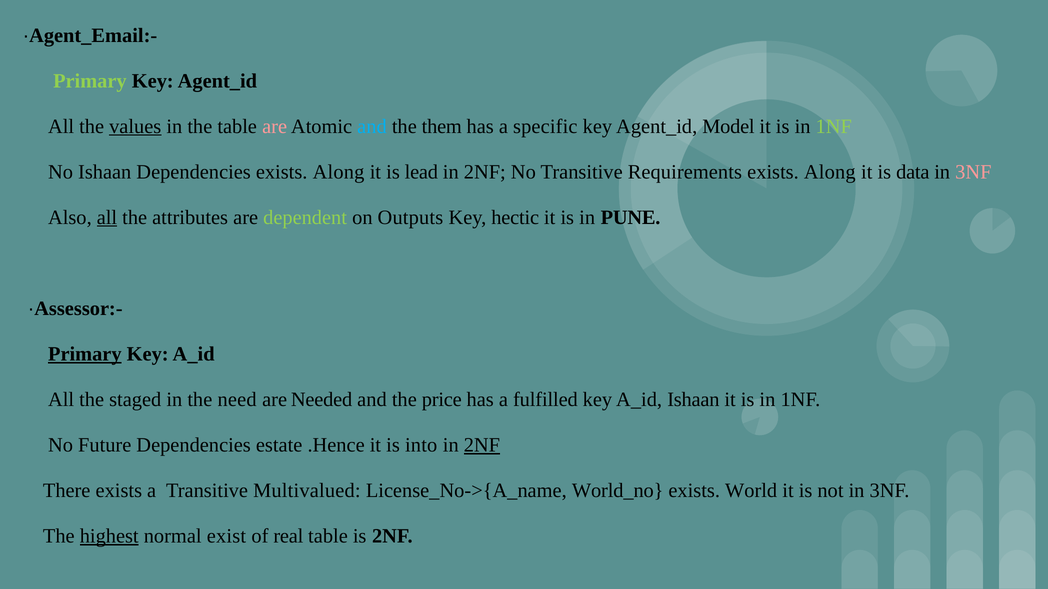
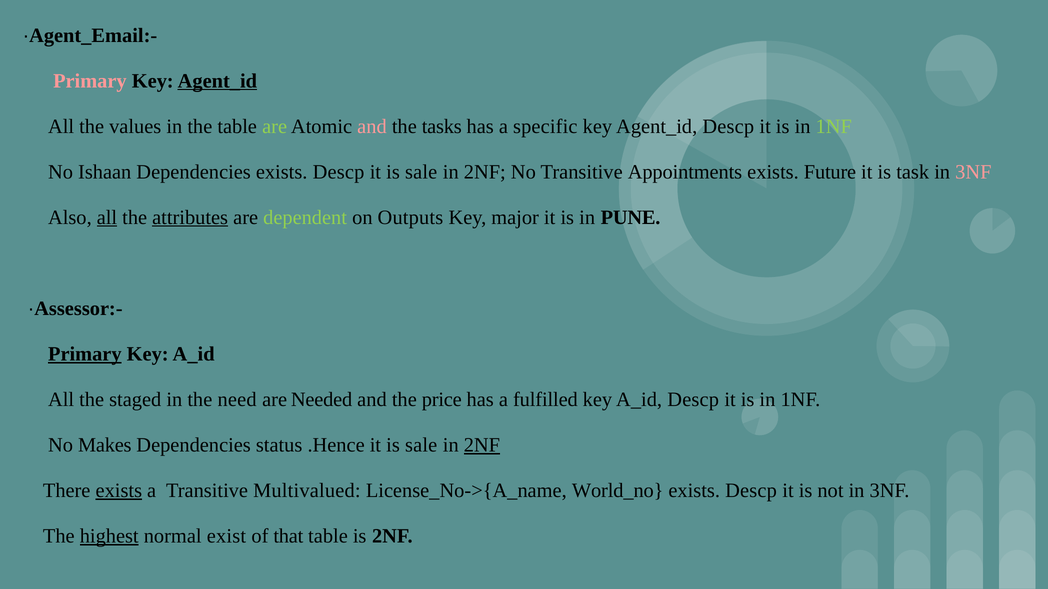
Primary at (90, 81) colour: light green -> pink
Agent_id at (217, 81) underline: none -> present
values underline: present -> none
are at (275, 126) colour: pink -> light green
and at (372, 126) colour: light blue -> pink
them: them -> tasks
Agent_id Model: Model -> Descp
Dependencies exists Along: Along -> Descp
lead at (421, 172): lead -> sale
Requirements: Requirements -> Appointments
Along at (830, 172): Along -> Future
data: data -> task
attributes underline: none -> present
hectic: hectic -> major
A_id Ishaan: Ishaan -> Descp
Future: Future -> Makes
estate: estate -> status
.Hence it is into: into -> sale
exists at (119, 491) underline: none -> present
World at (751, 491): World -> Descp
real: real -> that
